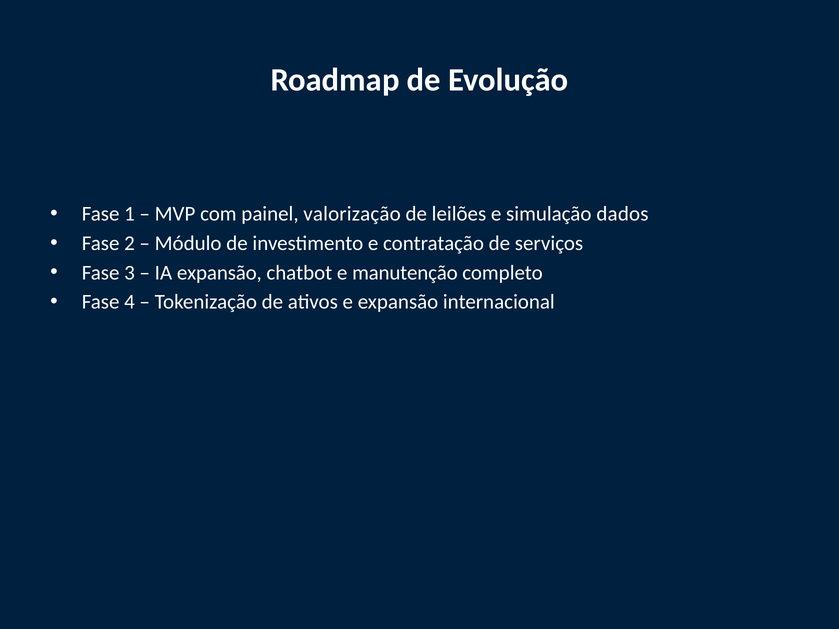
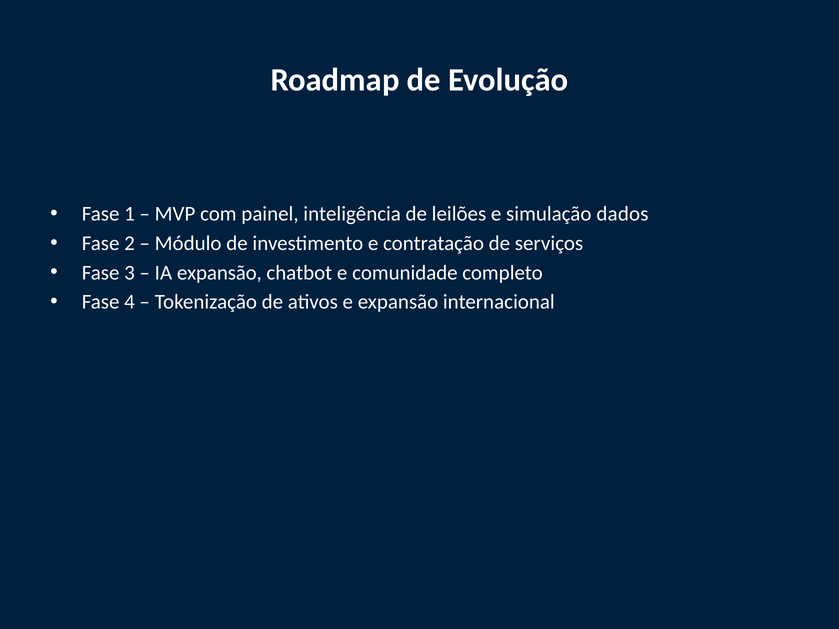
valorização: valorização -> inteligência
manutenção: manutenção -> comunidade
